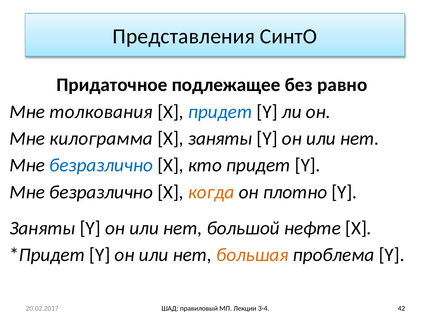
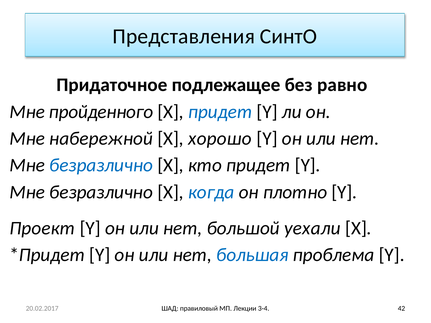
толкования: толкования -> пройденного
килограмма: килограмма -> набережной
X заняты: заняты -> хорошо
когда colour: orange -> blue
Заняты at (42, 228): Заняты -> Проект
нефте: нефте -> уехали
большая colour: orange -> blue
